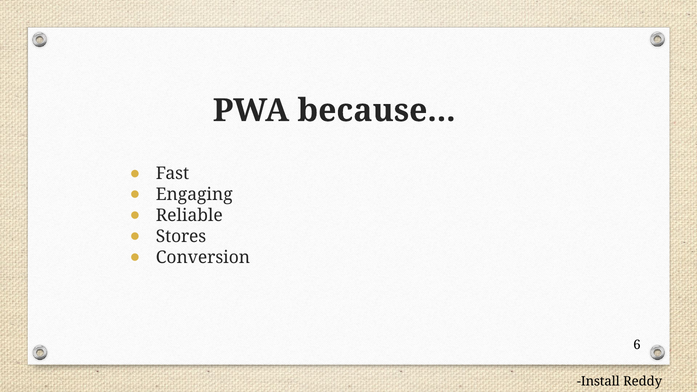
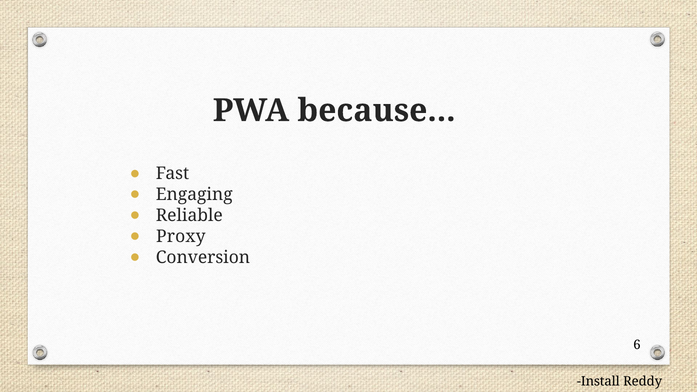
Stores: Stores -> Proxy
